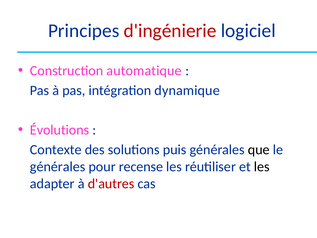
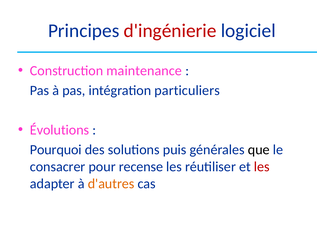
automatique: automatique -> maintenance
dynamique: dynamique -> particuliers
Contexte: Contexte -> Pourquoi
générales at (58, 167): générales -> consacrer
les at (262, 167) colour: black -> red
d'autres colour: red -> orange
